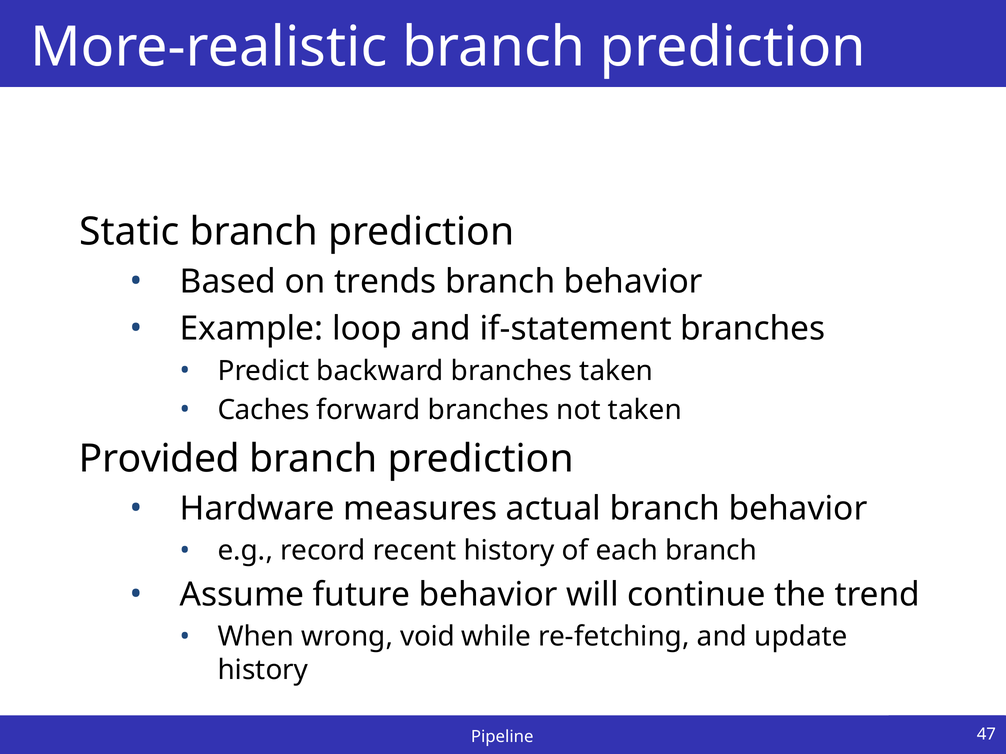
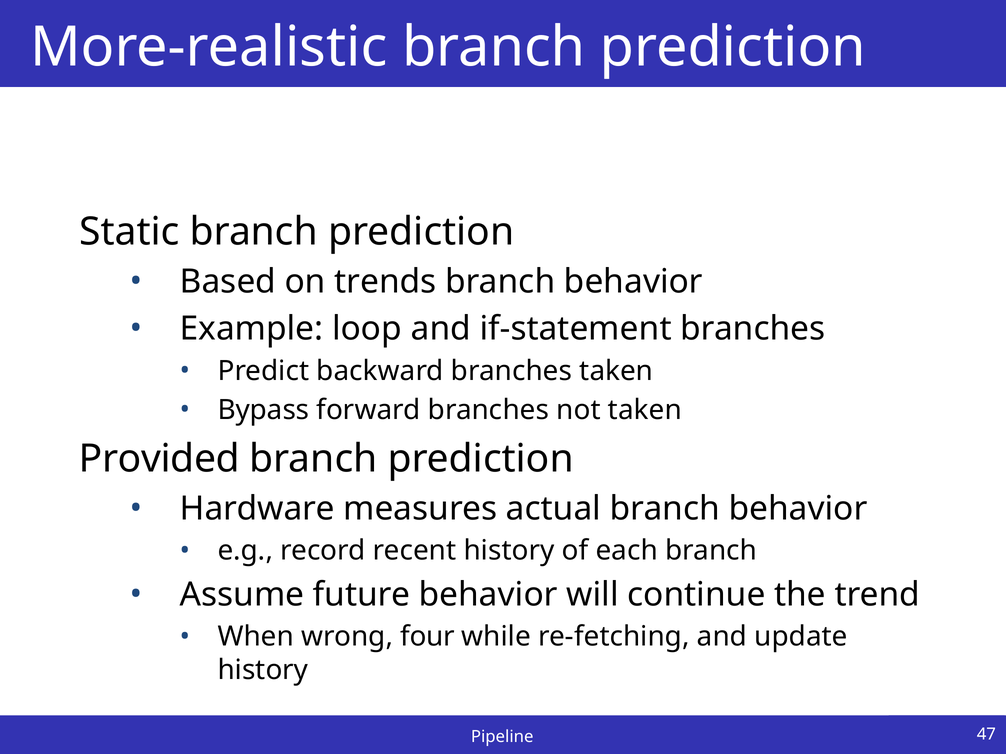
Caches: Caches -> Bypass
void: void -> four
